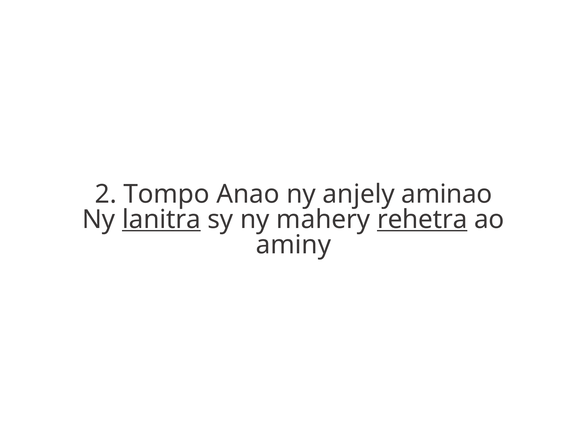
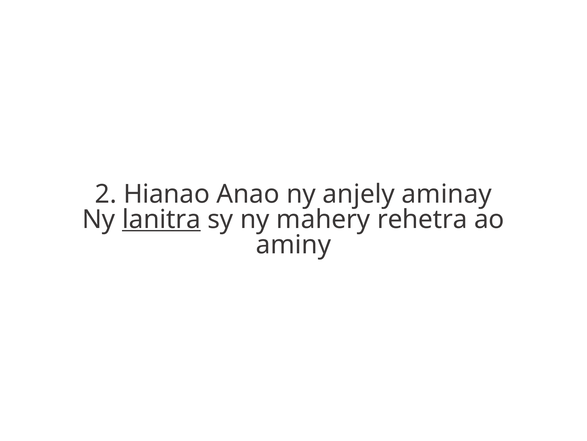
Tompo: Tompo -> Hianao
aminao: aminao -> aminay
rehetra underline: present -> none
